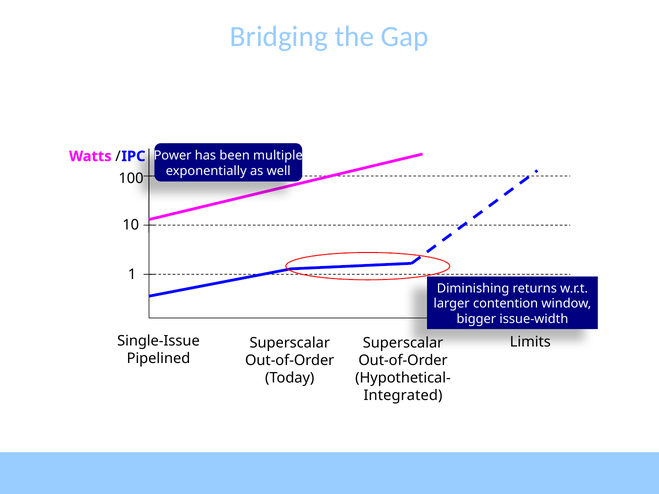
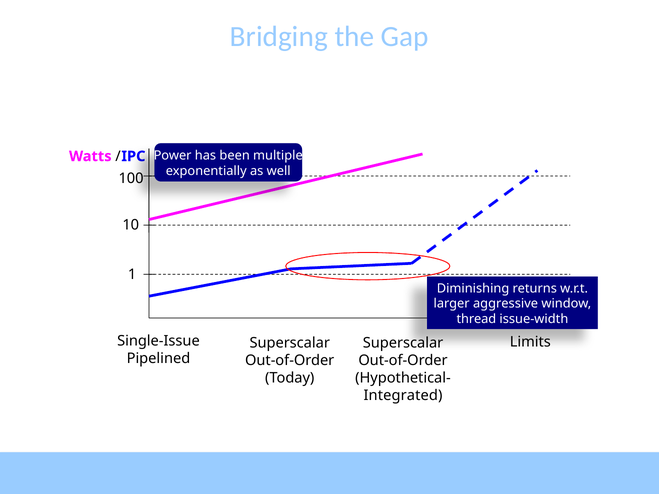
contention: contention -> aggressive
bigger: bigger -> thread
